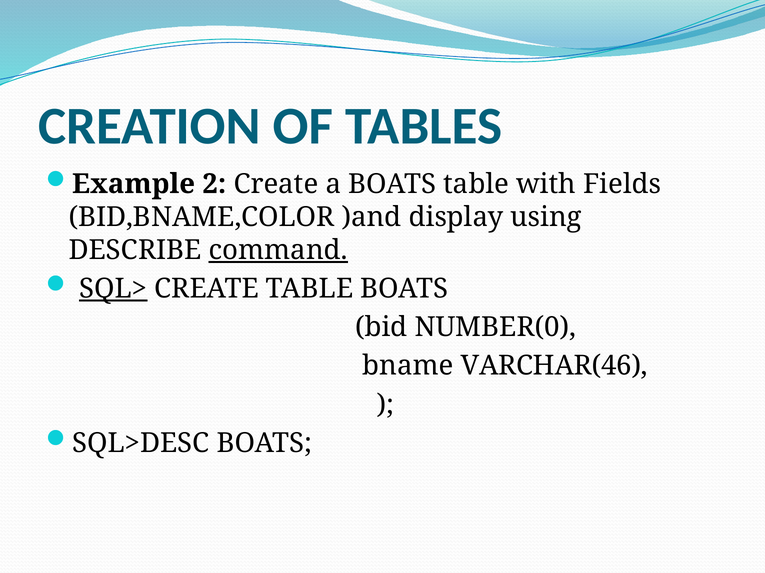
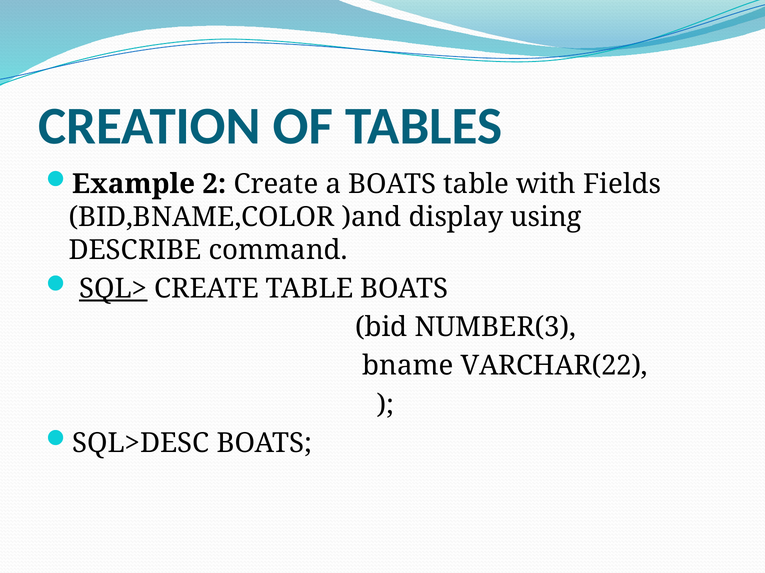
command underline: present -> none
NUMBER(0: NUMBER(0 -> NUMBER(3
VARCHAR(46: VARCHAR(46 -> VARCHAR(22
